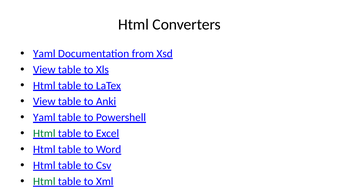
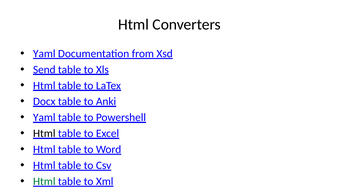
View at (44, 70): View -> Send
View at (44, 102): View -> Docx
Html at (44, 134) colour: green -> black
